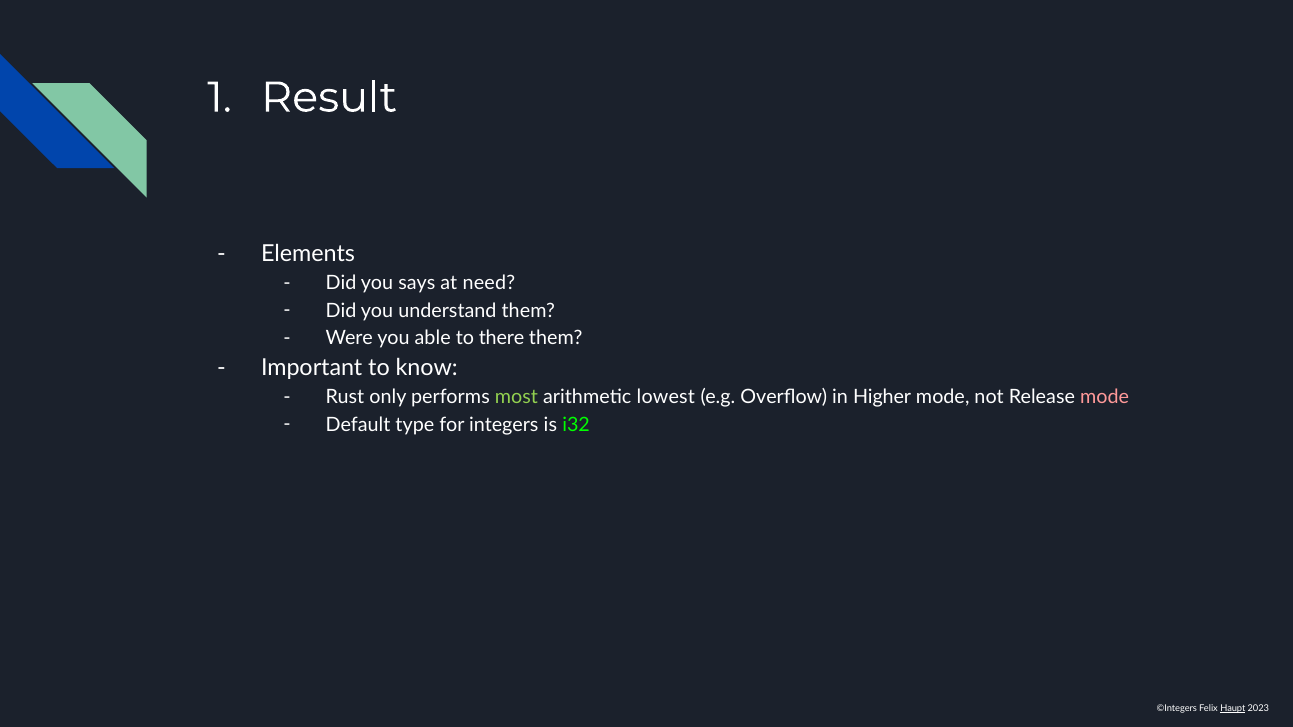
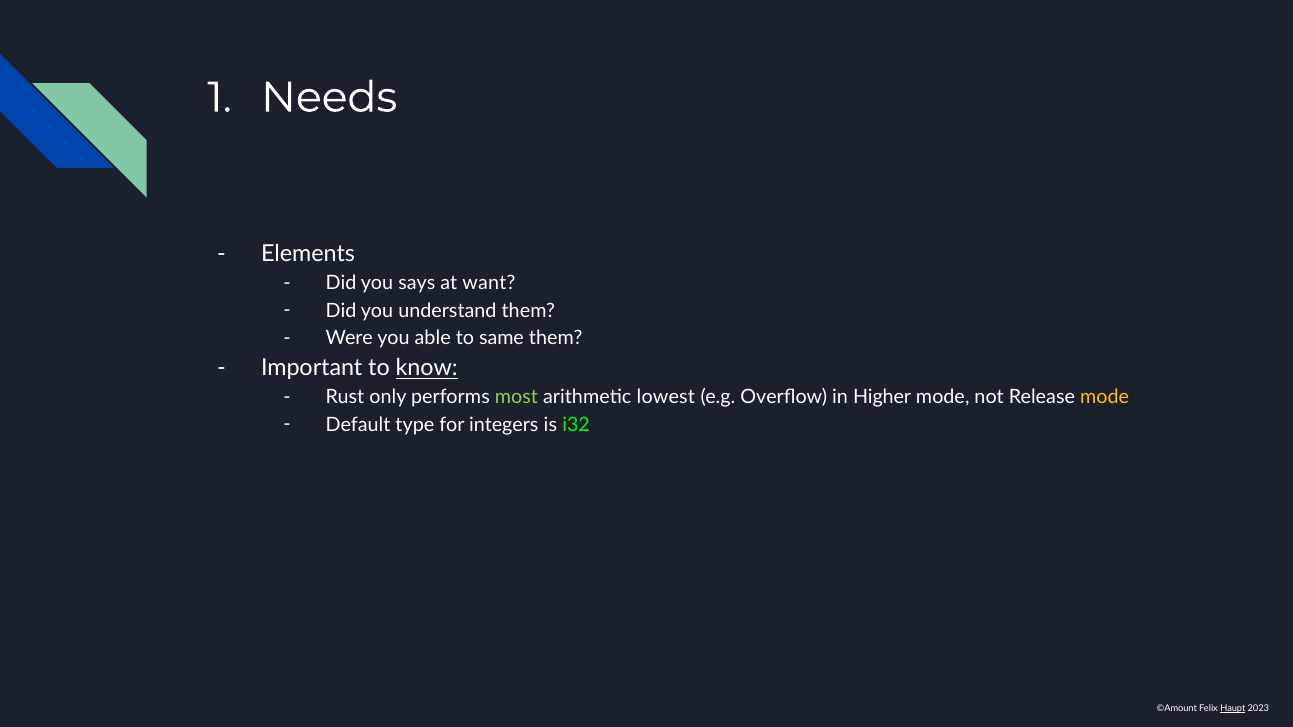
Result: Result -> Needs
need: need -> want
there: there -> same
know underline: none -> present
mode at (1105, 398) colour: pink -> yellow
©Integers: ©Integers -> ©Amount
